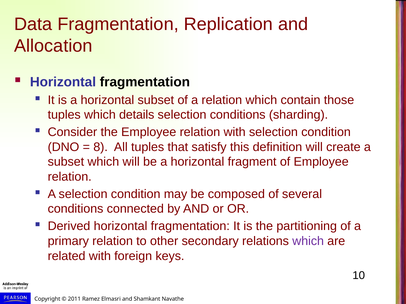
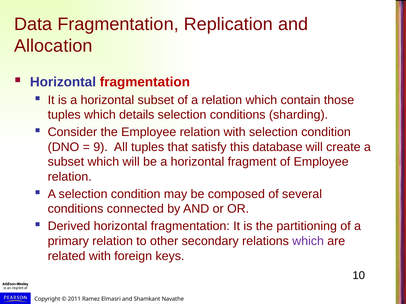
fragmentation at (145, 82) colour: black -> red
8: 8 -> 9
definition: definition -> database
